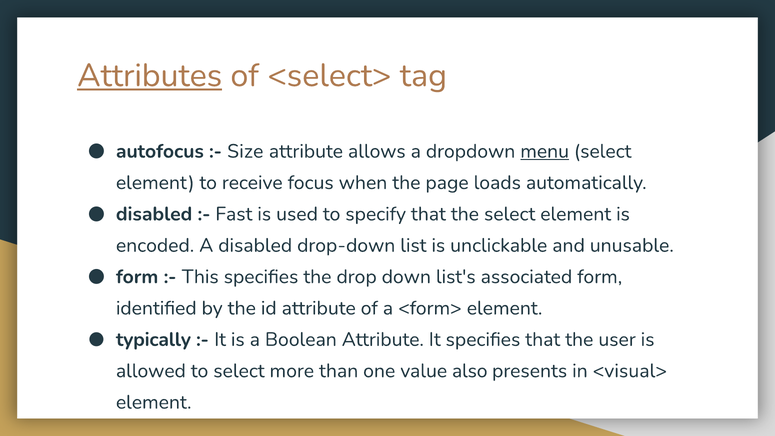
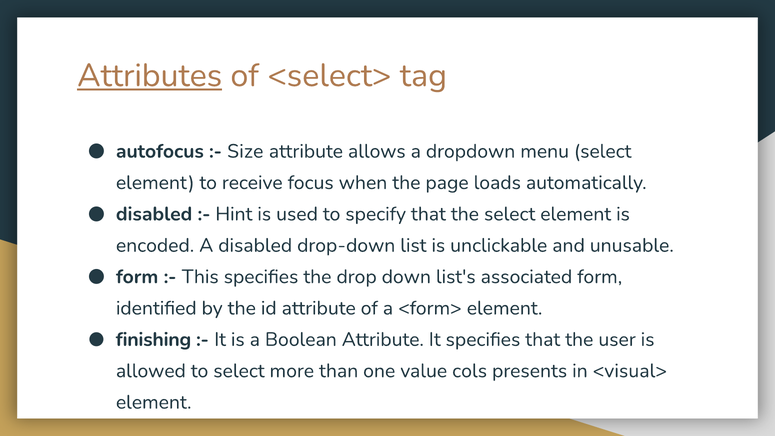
menu underline: present -> none
Fast: Fast -> Hint
typically: typically -> finishing
also: also -> cols
